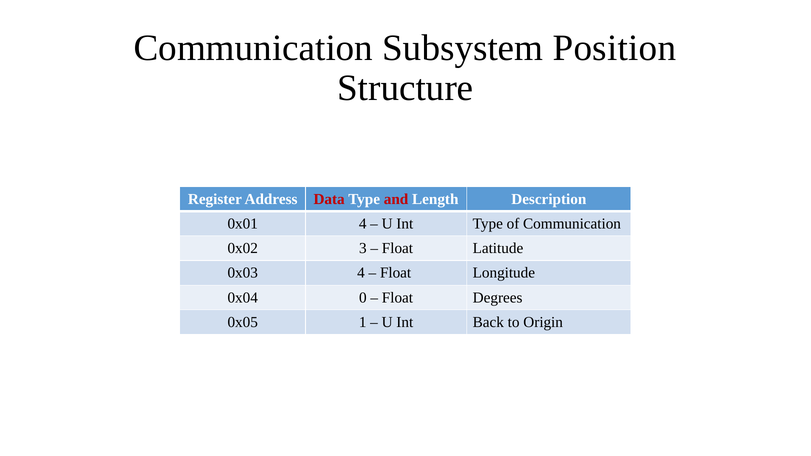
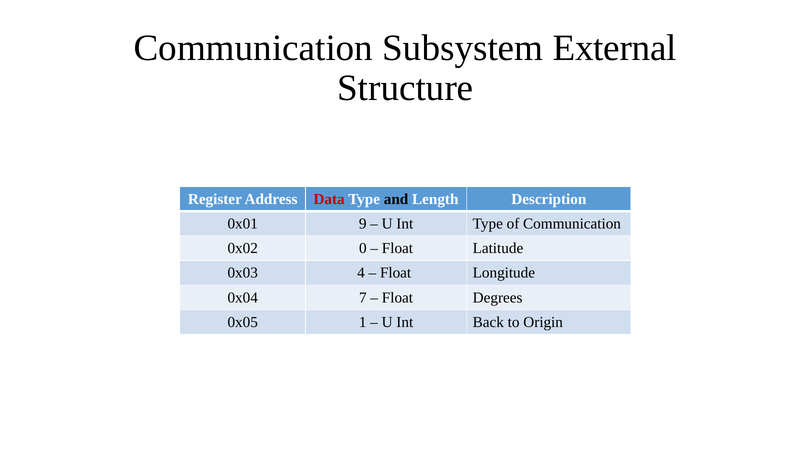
Position: Position -> External
and colour: red -> black
0x01 4: 4 -> 9
3: 3 -> 0
0: 0 -> 7
